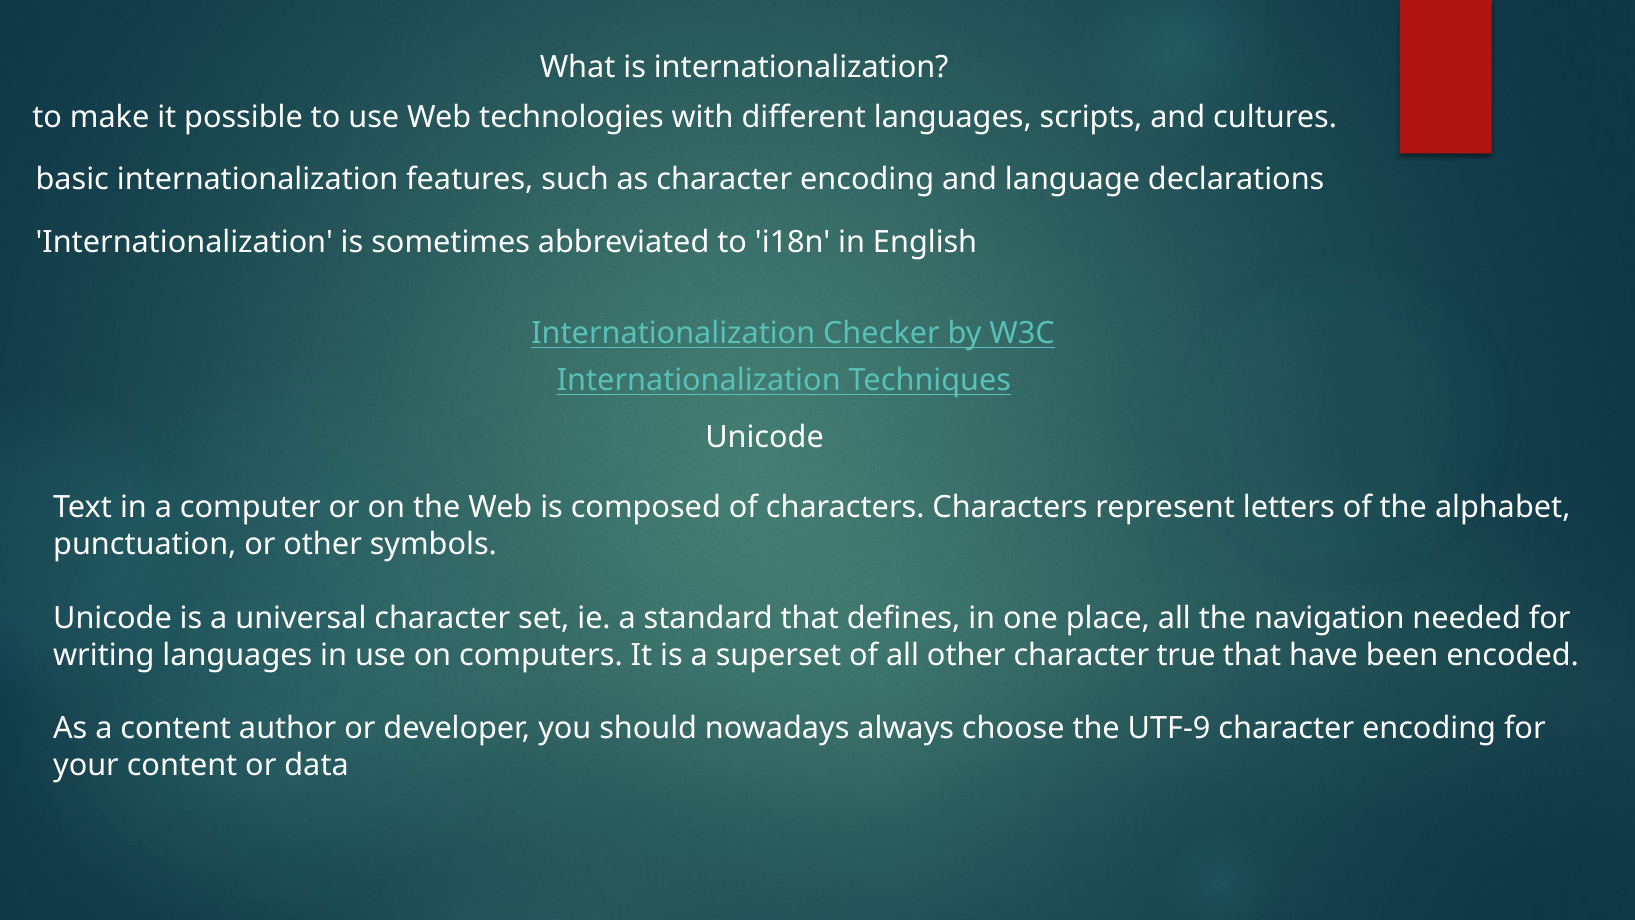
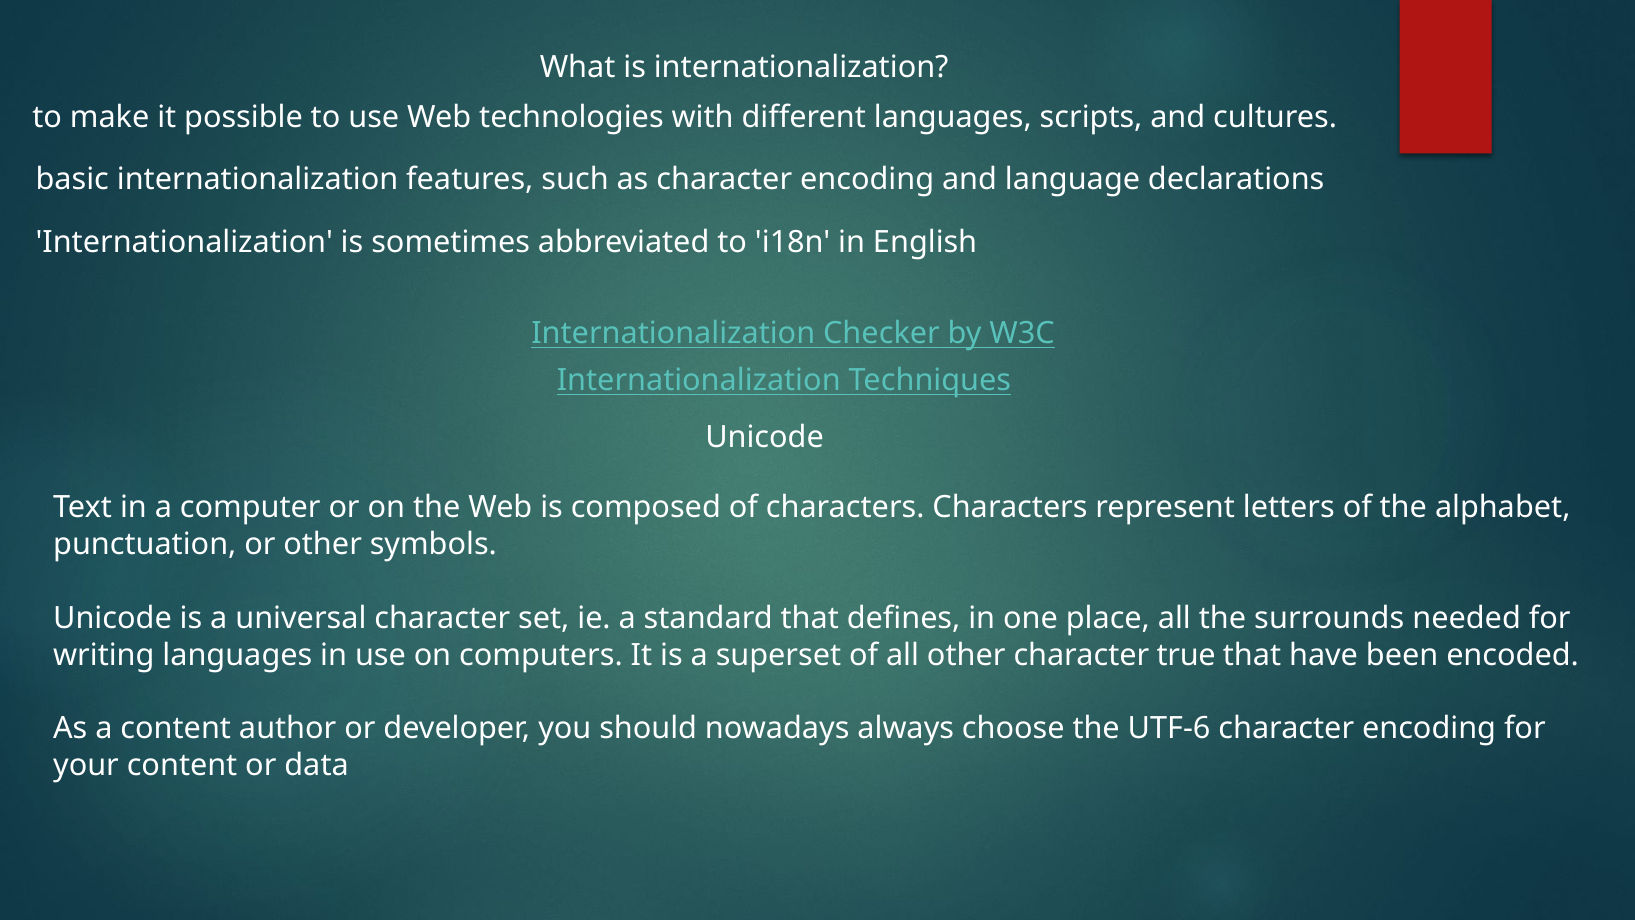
navigation: navigation -> surrounds
UTF-9: UTF-9 -> UTF-6
